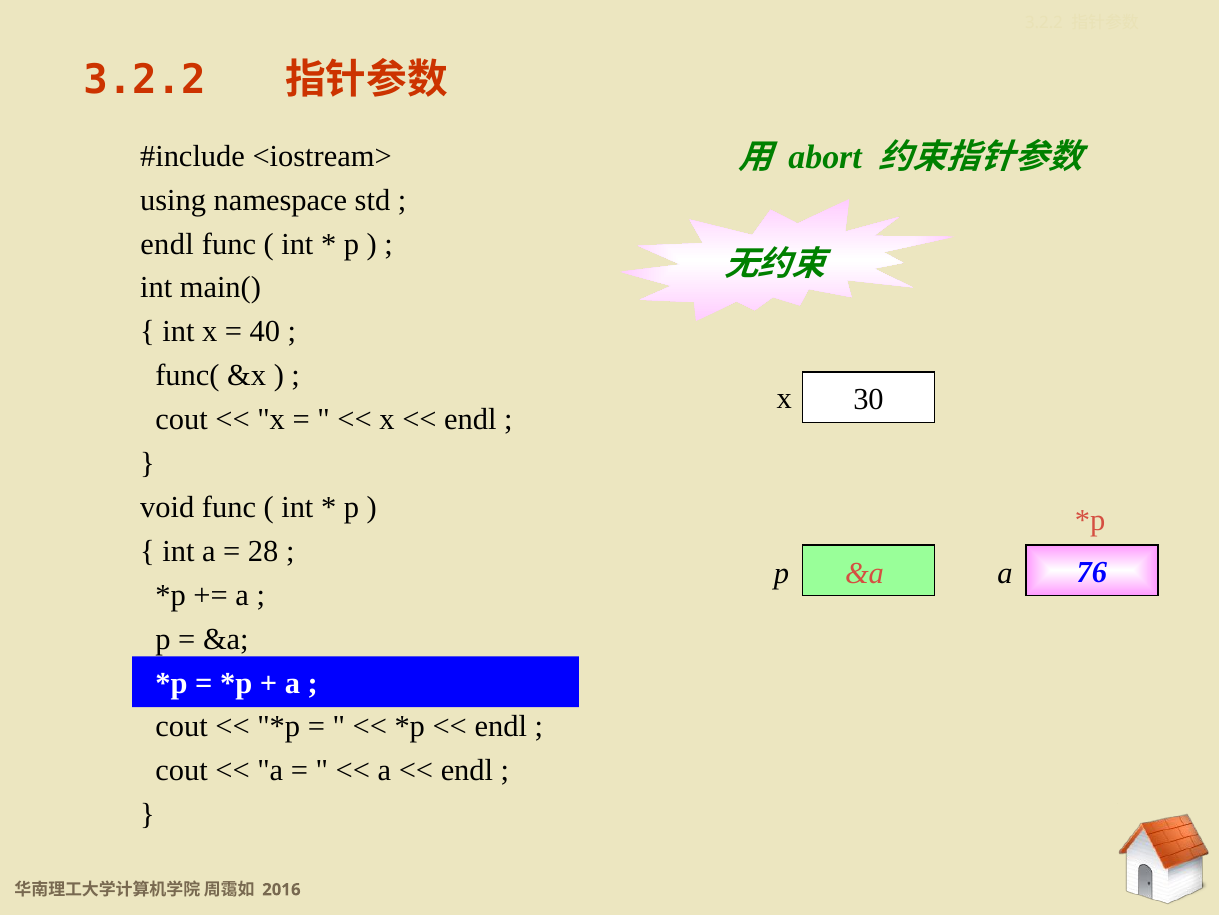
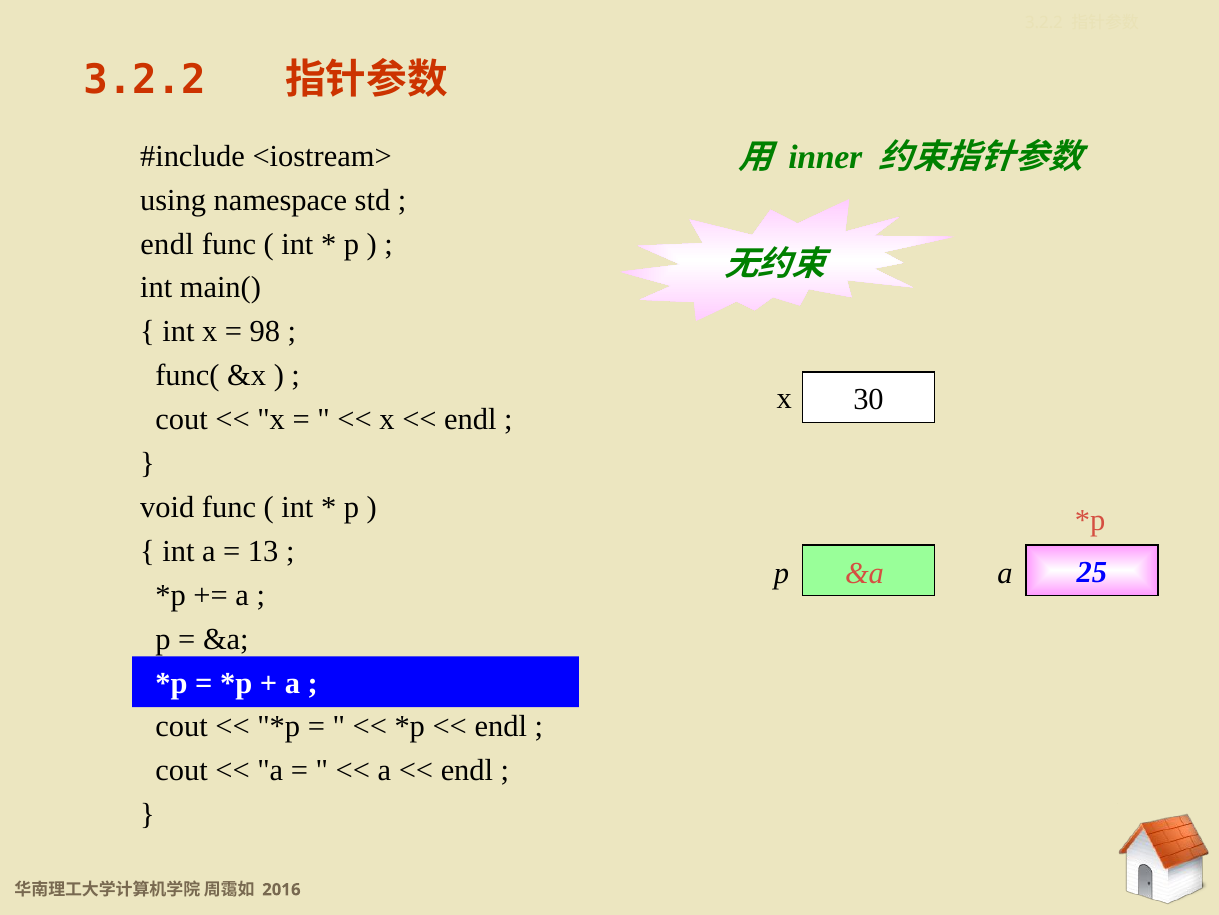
abort: abort -> inner
40: 40 -> 98
28: 28 -> 13
76: 76 -> 25
